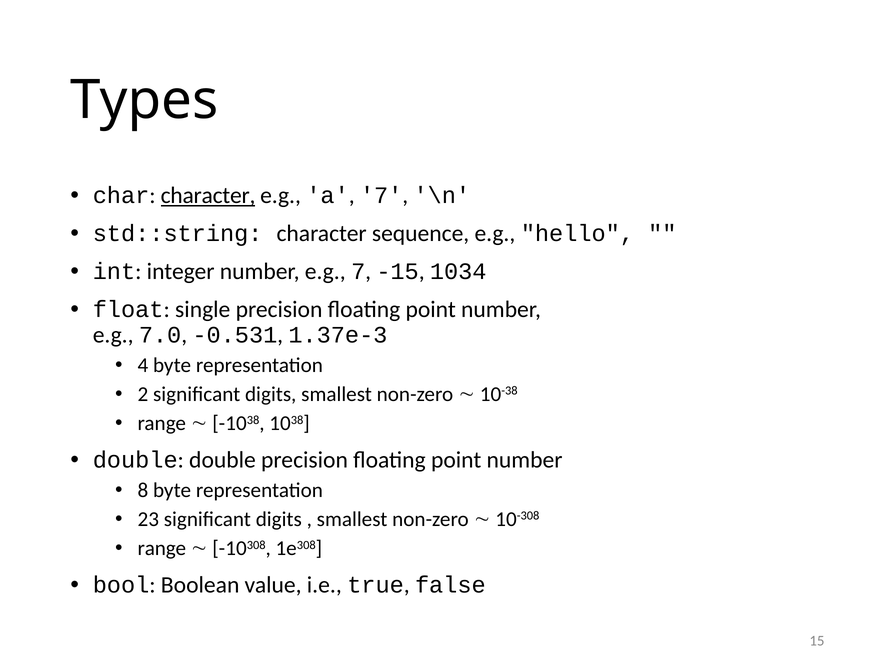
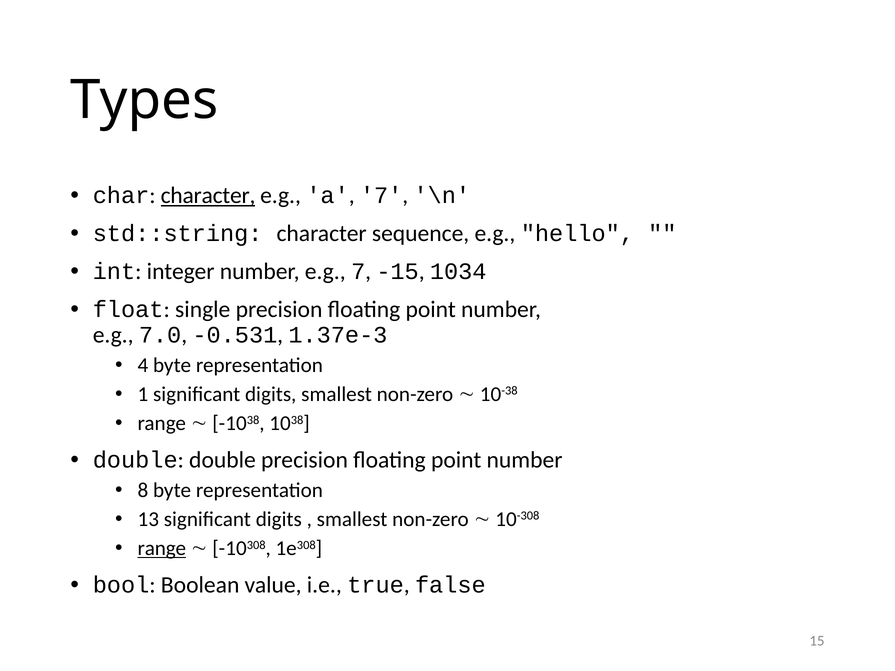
2: 2 -> 1
23: 23 -> 13
range at (162, 549) underline: none -> present
